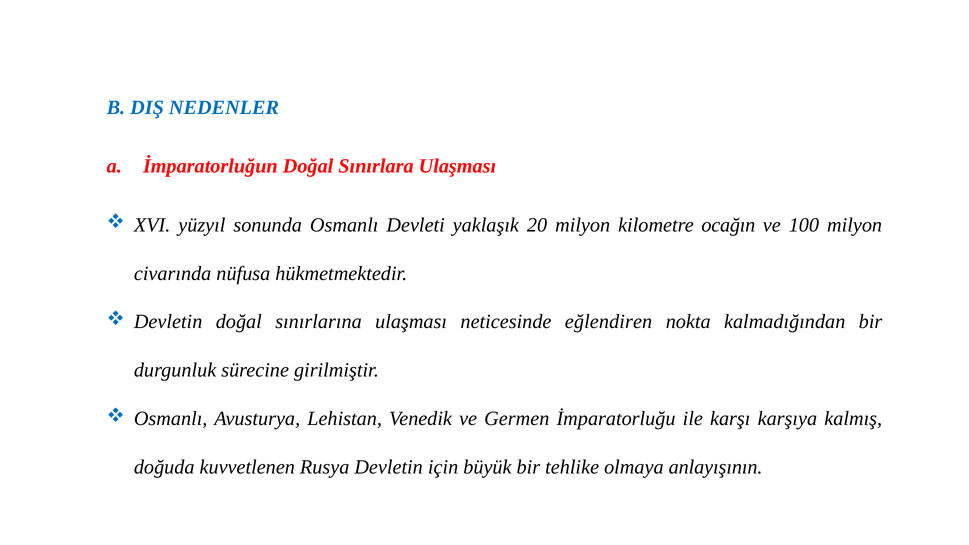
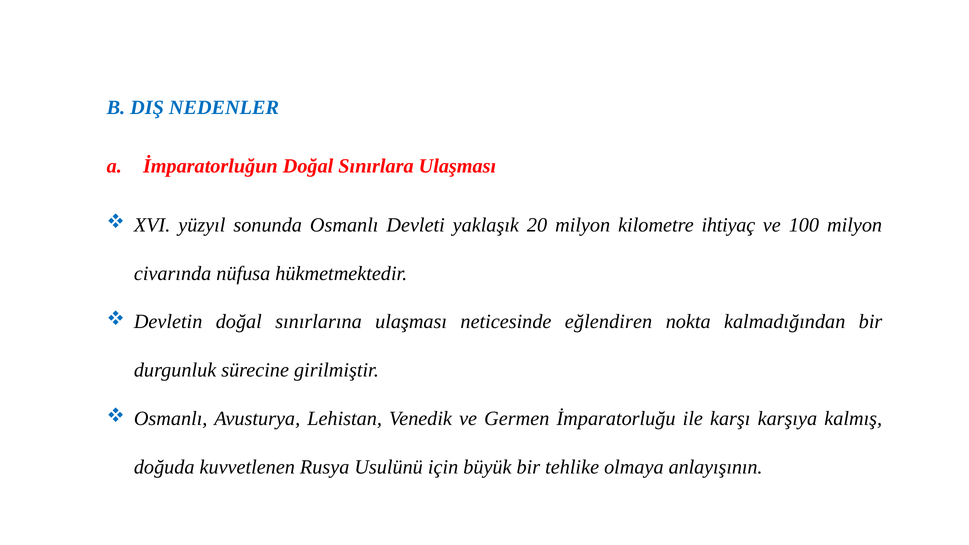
ocağın: ocağın -> ihtiyaç
Rusya Devletin: Devletin -> Usulünü
